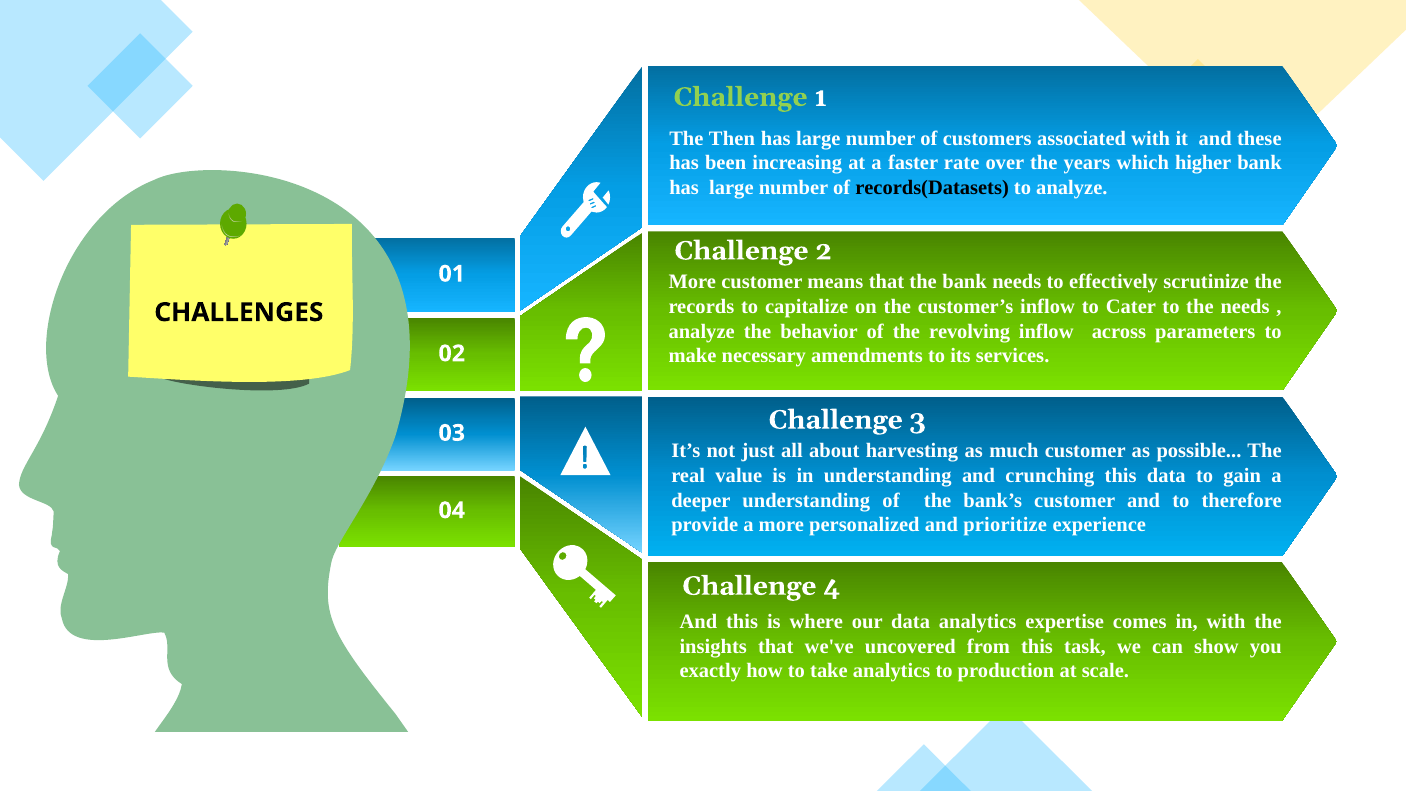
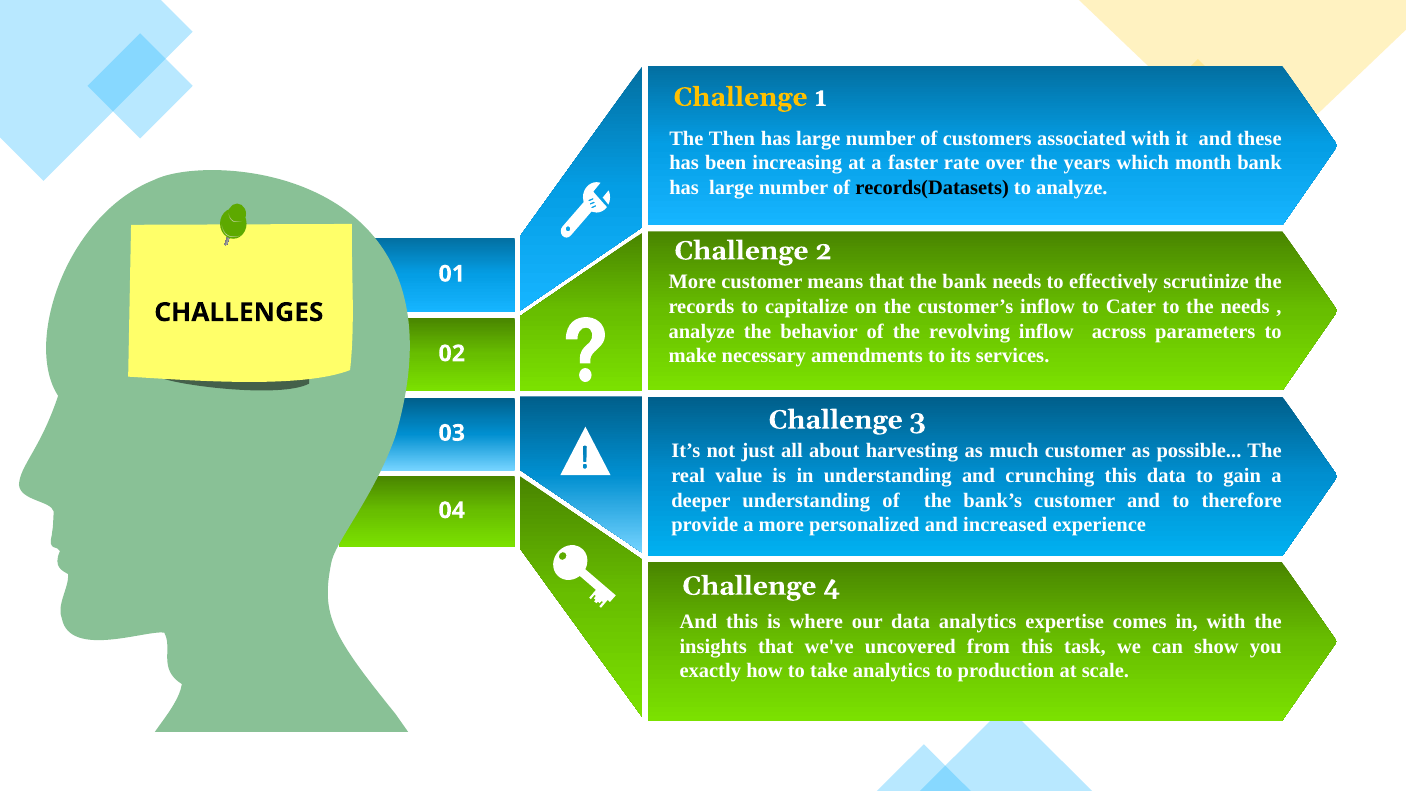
Challenge at (741, 97) colour: light green -> yellow
higher: higher -> month
prioritize: prioritize -> increased
